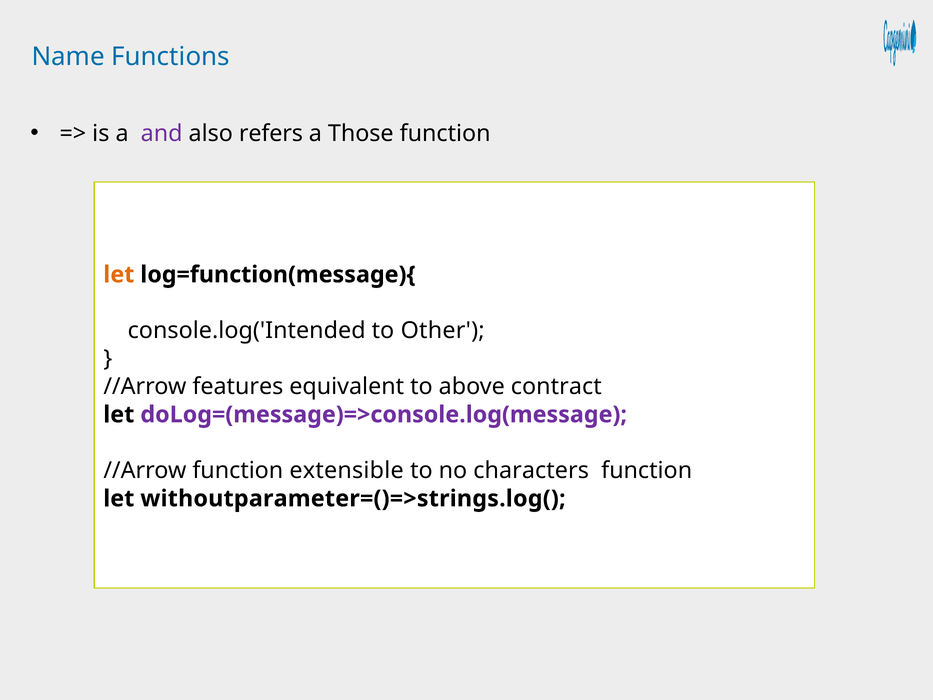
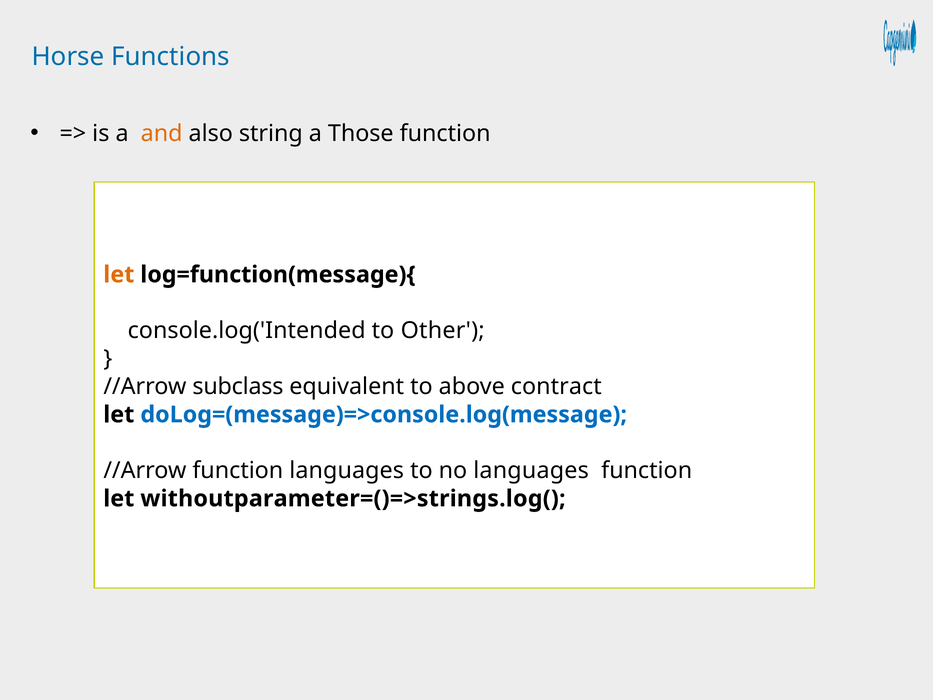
Name: Name -> Horse
and colour: purple -> orange
refers: refers -> string
features: features -> subclass
doLog=(message)=>console.log(message colour: purple -> blue
function extensible: extensible -> languages
no characters: characters -> languages
